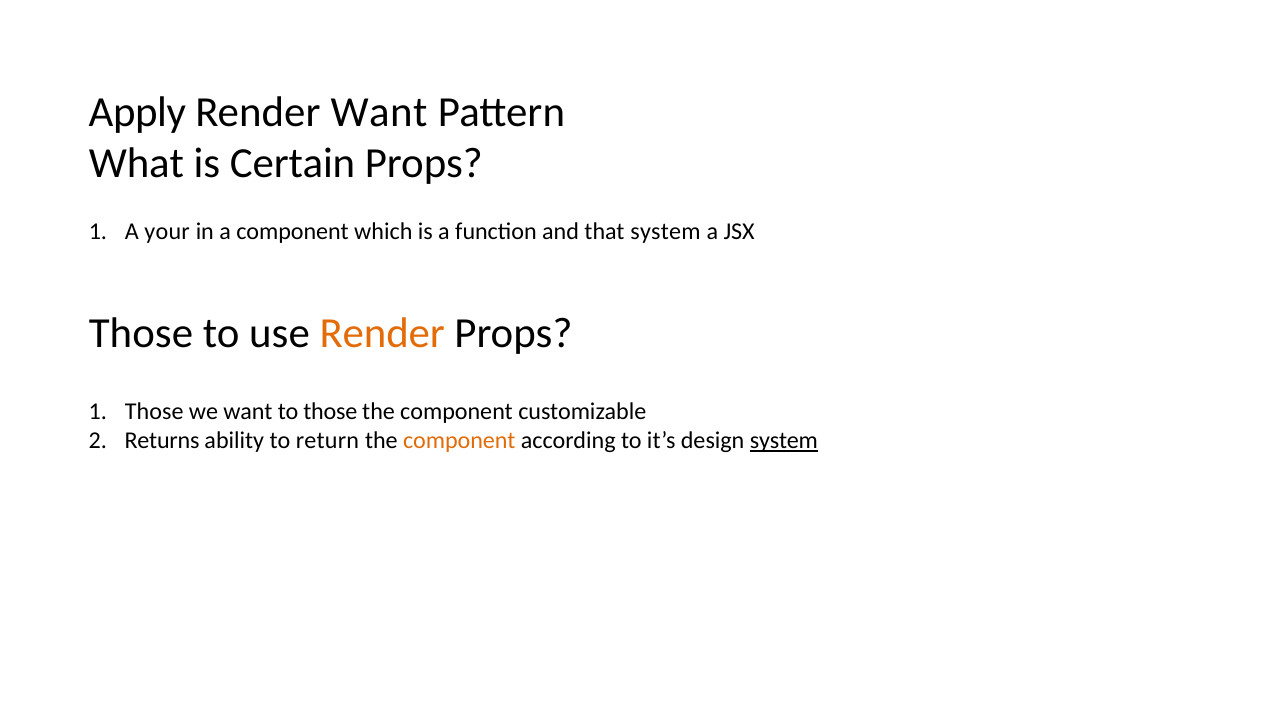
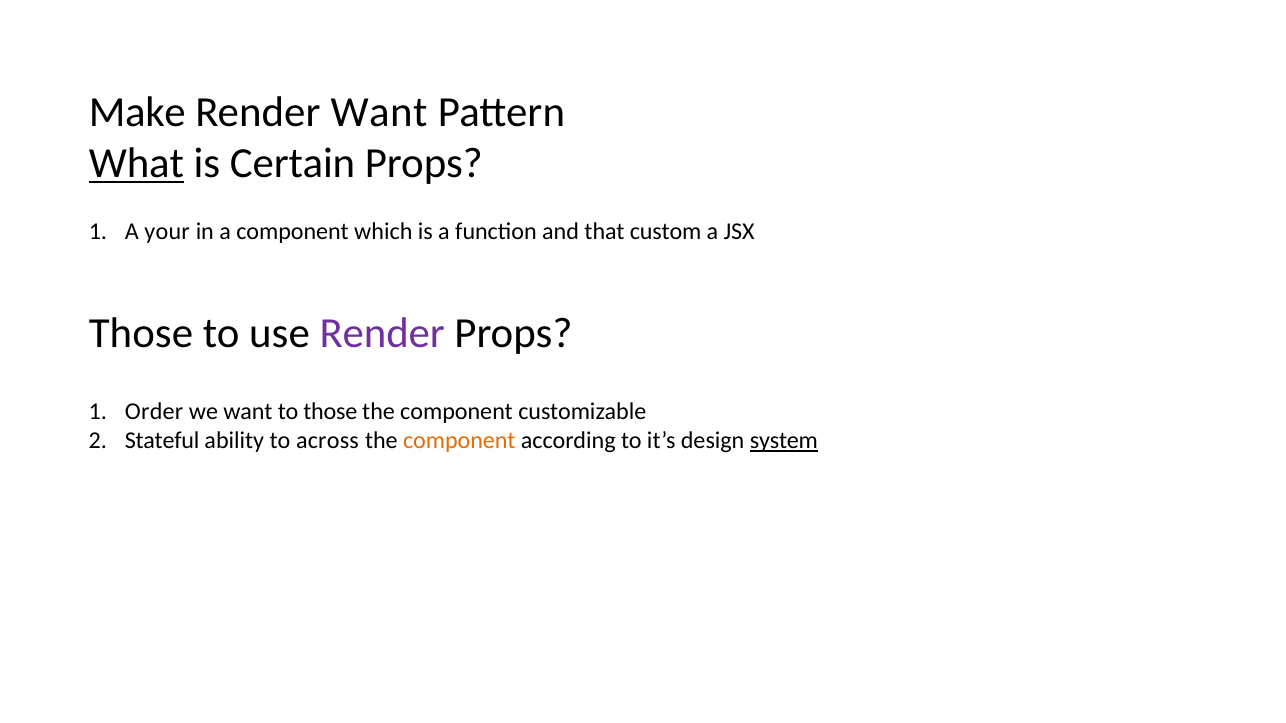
Apply: Apply -> Make
What underline: none -> present
that system: system -> custom
Render at (382, 333) colour: orange -> purple
Those at (154, 412): Those -> Order
Returns: Returns -> Stateful
return: return -> across
